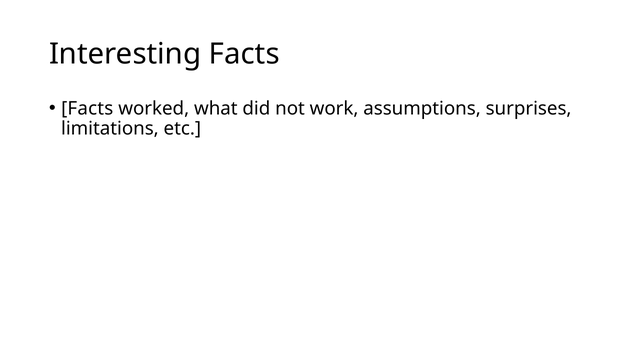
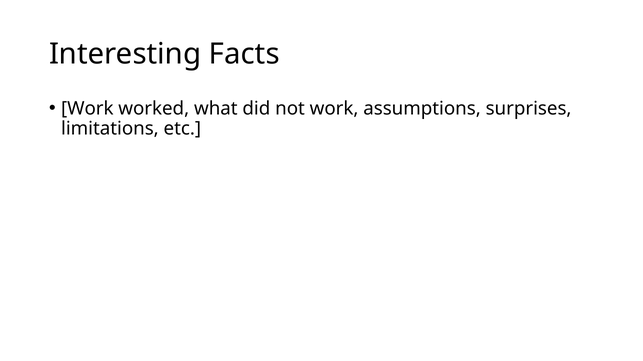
Facts at (87, 109): Facts -> Work
